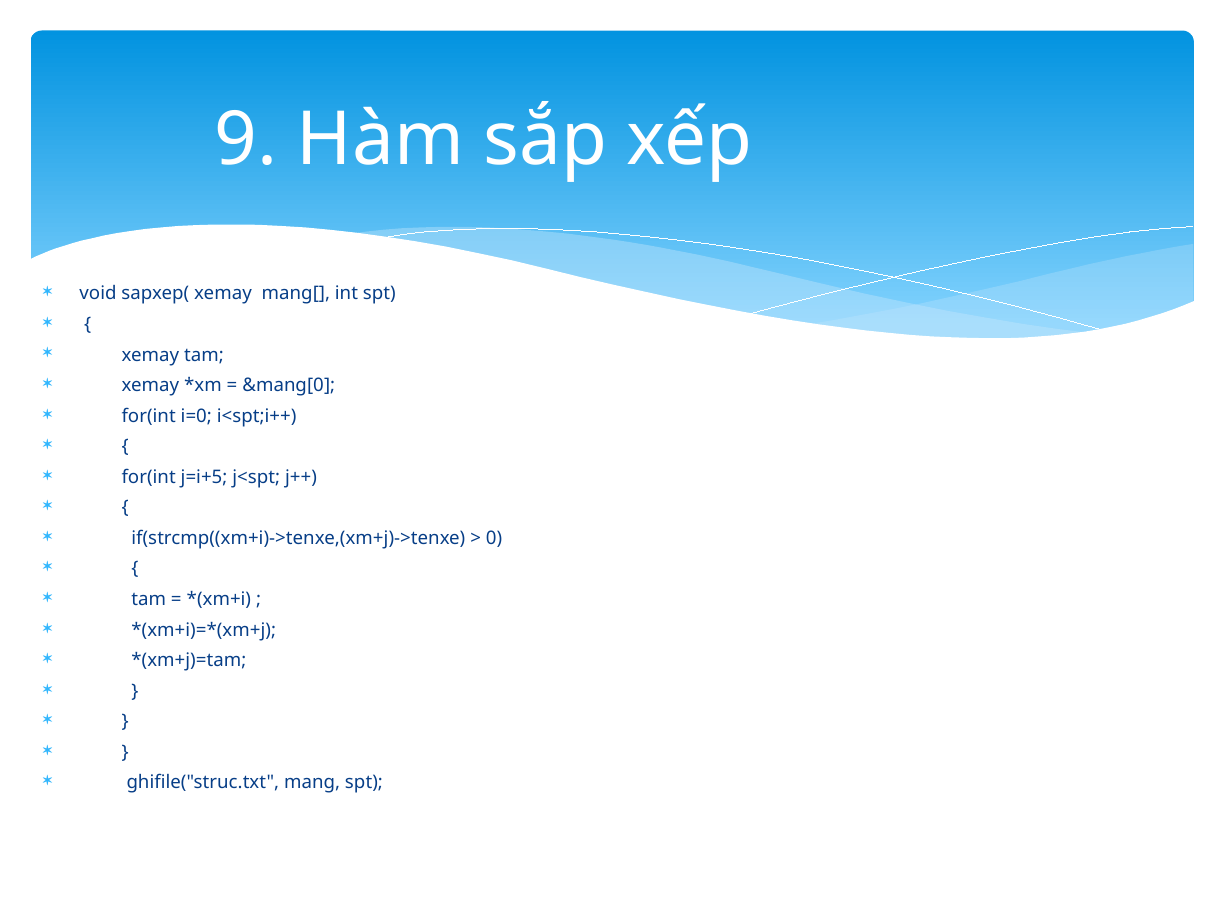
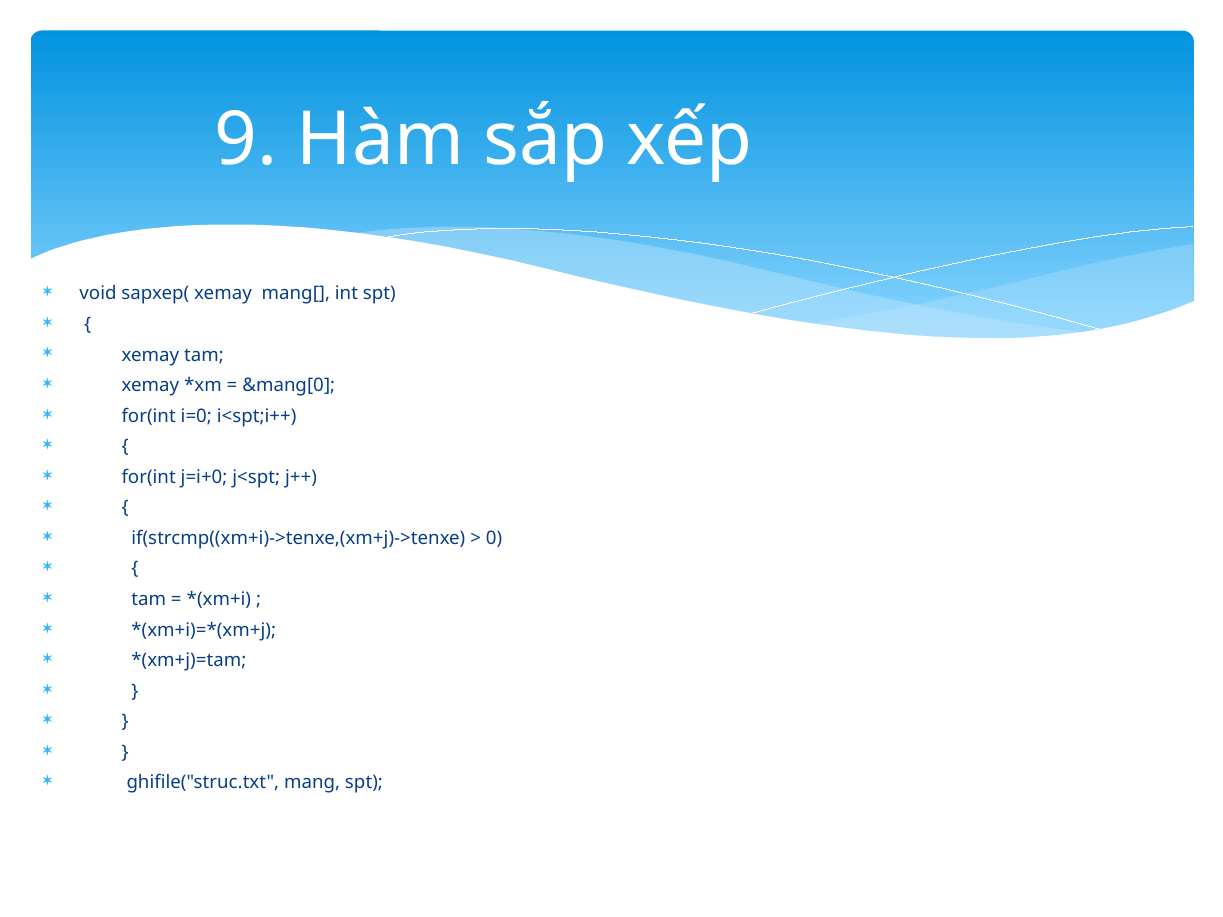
j=i+5: j=i+5 -> j=i+0
